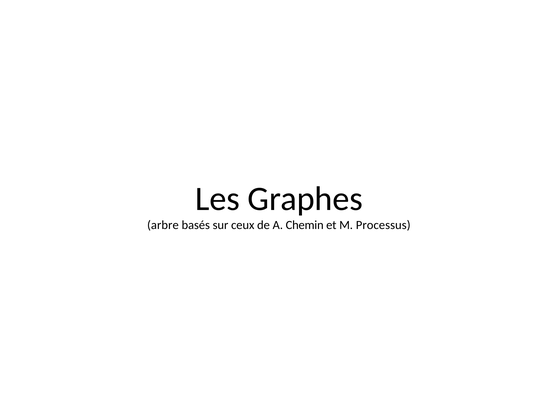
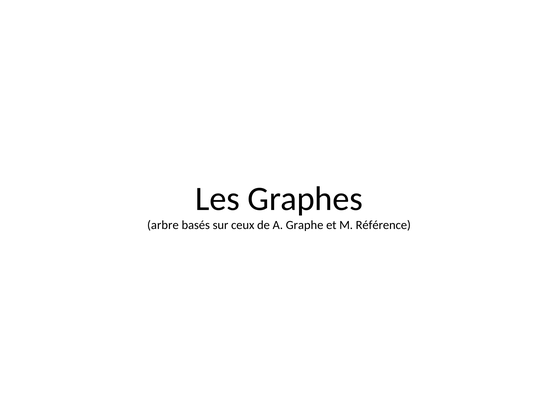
Chemin: Chemin -> Graphe
Processus: Processus -> Référence
